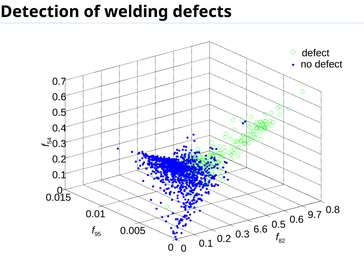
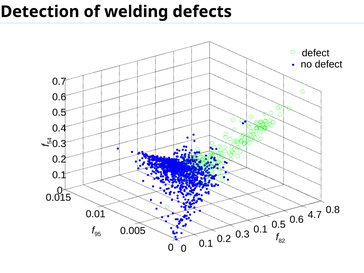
0.3 6.6: 6.6 -> 0.1
9.7: 9.7 -> 4.7
